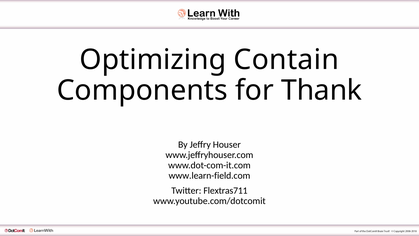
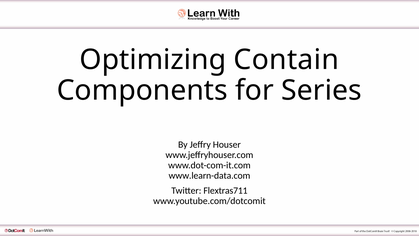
Thank: Thank -> Series
www.learn-field.com: www.learn-field.com -> www.learn-data.com
